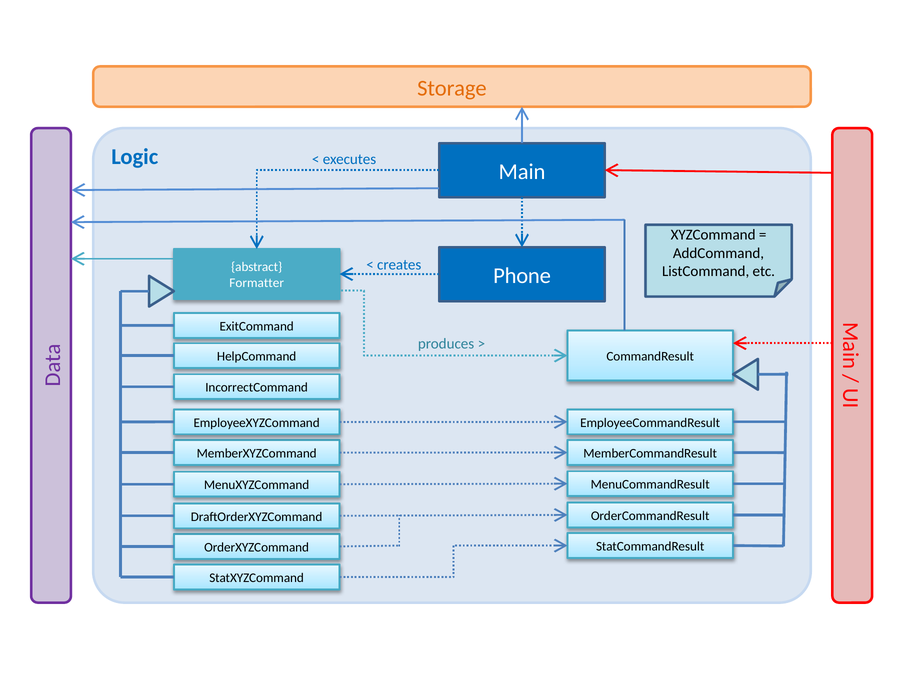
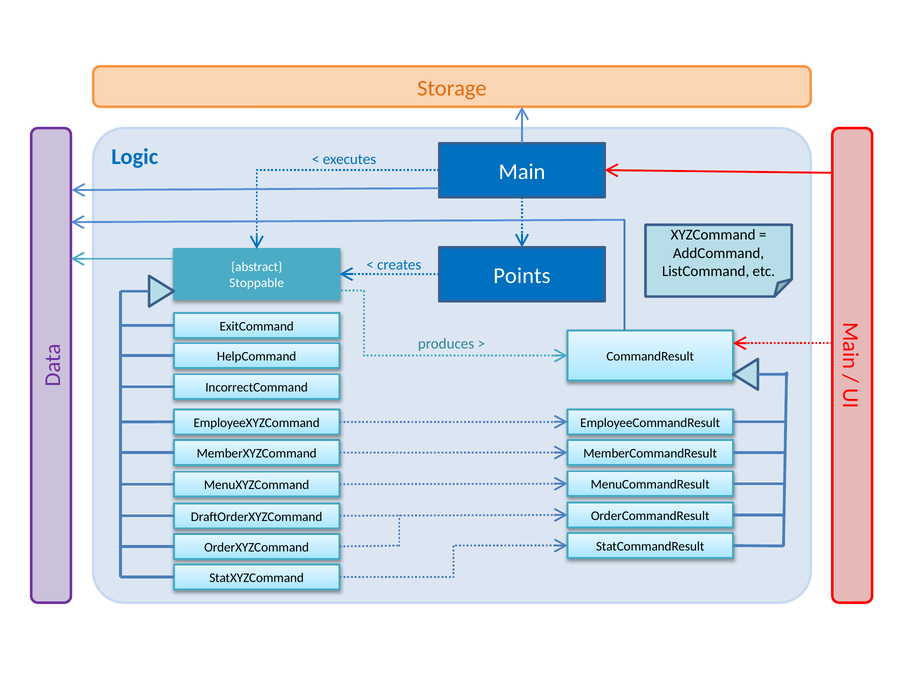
Phone: Phone -> Points
Formatter: Formatter -> Stoppable
